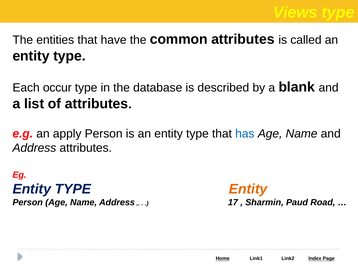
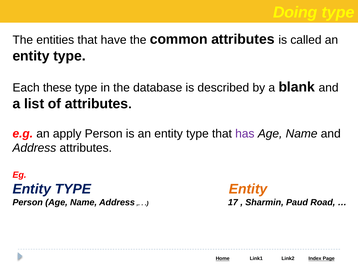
Views: Views -> Doing
occur: occur -> these
has colour: blue -> purple
